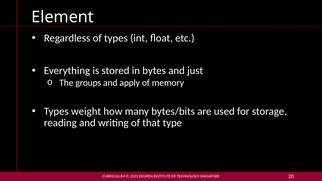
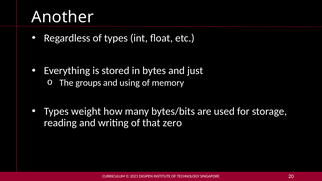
Element: Element -> Another
apply: apply -> using
type: type -> zero
